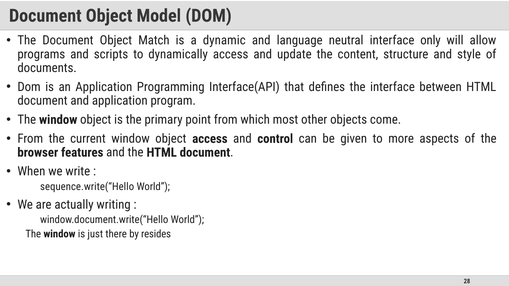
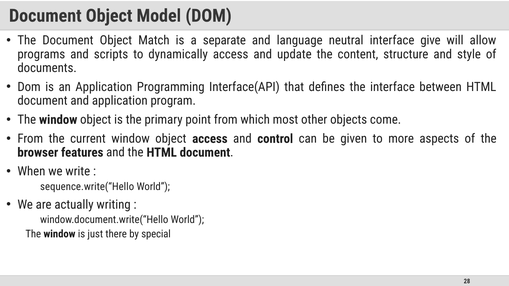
dynamic: dynamic -> separate
only: only -> give
resides: resides -> special
